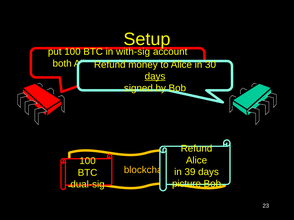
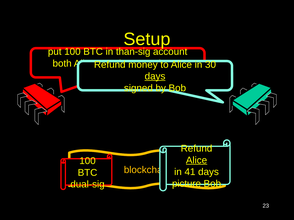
with-sig: with-sig -> than-sig
Alice at (197, 161) underline: none -> present
39: 39 -> 41
